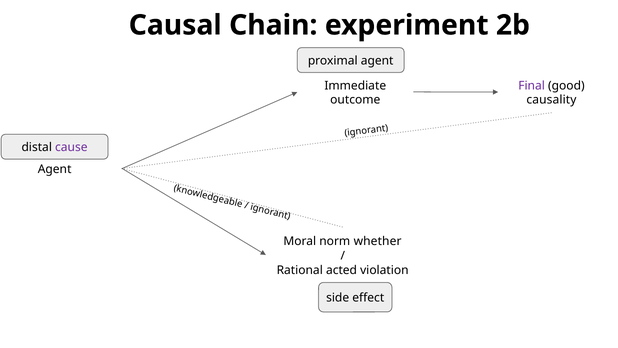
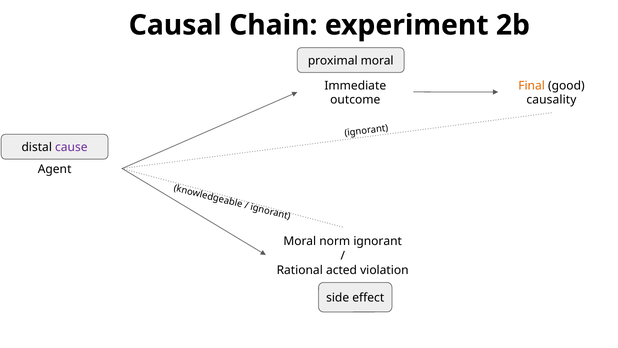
proximal agent: agent -> moral
Final colour: purple -> orange
norm whether: whether -> ignorant
